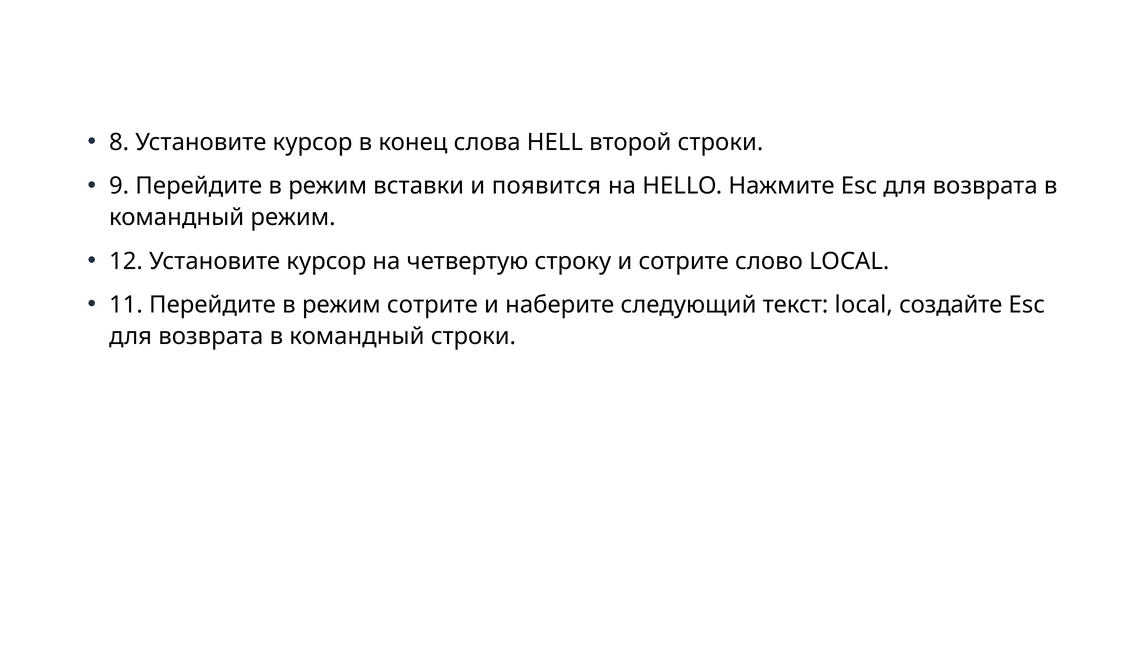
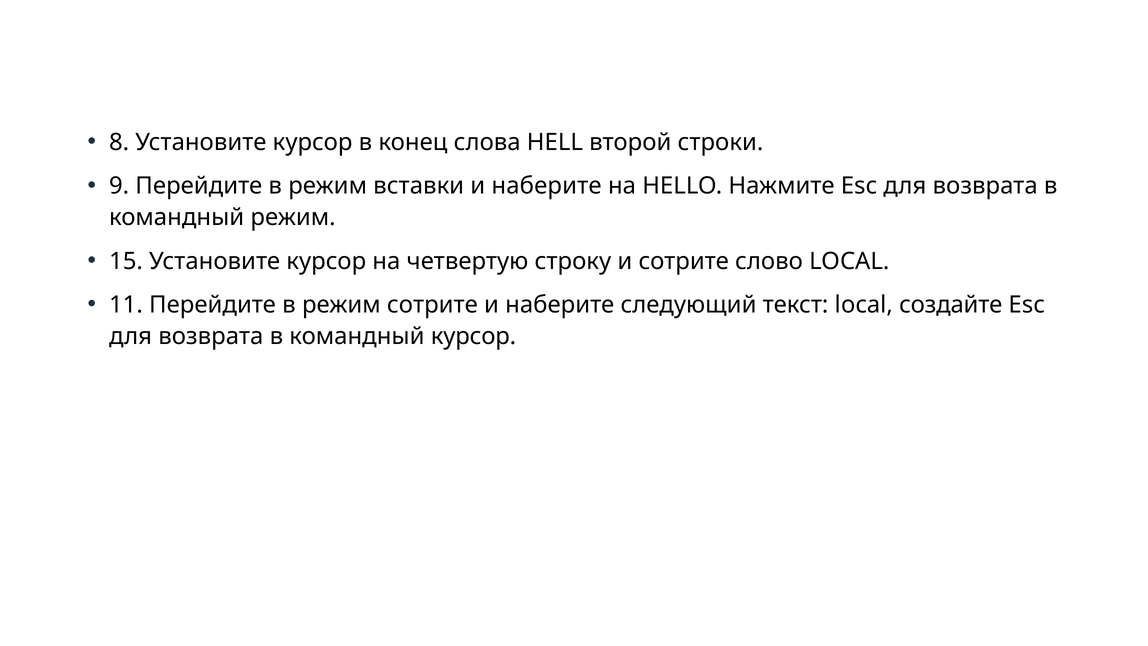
вставки и появится: появится -> наберите
12: 12 -> 15
командный строки: строки -> курсор
